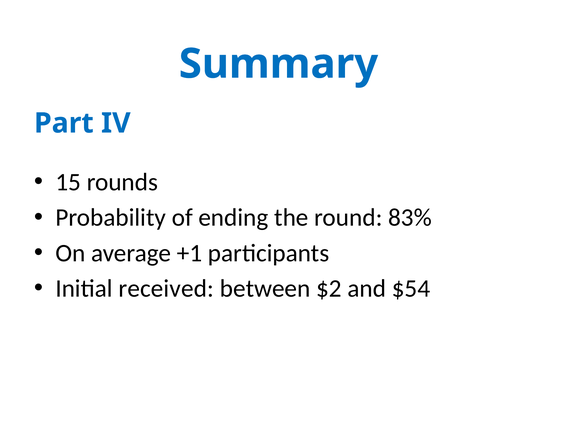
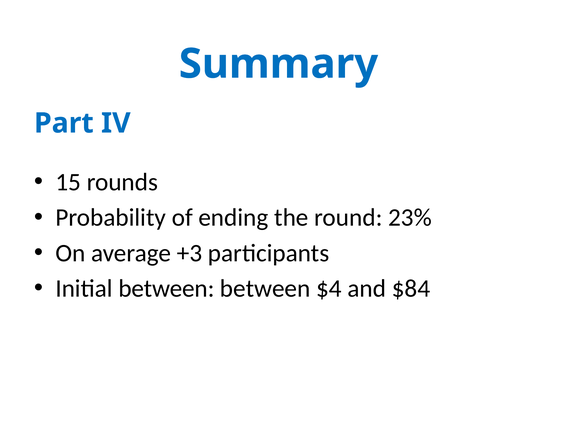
83%: 83% -> 23%
+1: +1 -> +3
Initial received: received -> between
$2: $2 -> $4
$54: $54 -> $84
